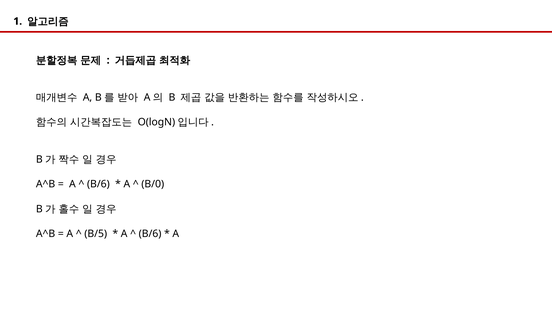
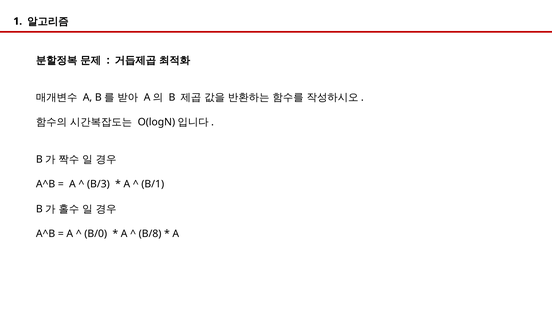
B/6 at (98, 184): B/6 -> B/3
B/0: B/0 -> B/1
B/5: B/5 -> B/0
B/6 at (150, 234): B/6 -> B/8
